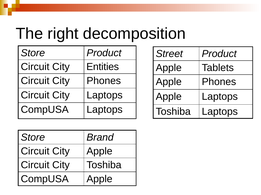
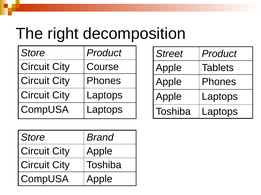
Entities: Entities -> Course
